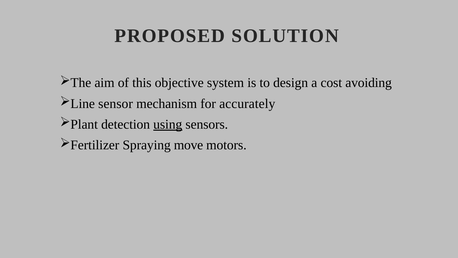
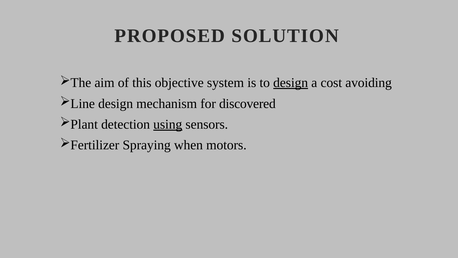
design at (291, 83) underline: none -> present
sensor at (116, 103): sensor -> design
accurately: accurately -> discovered
move: move -> when
